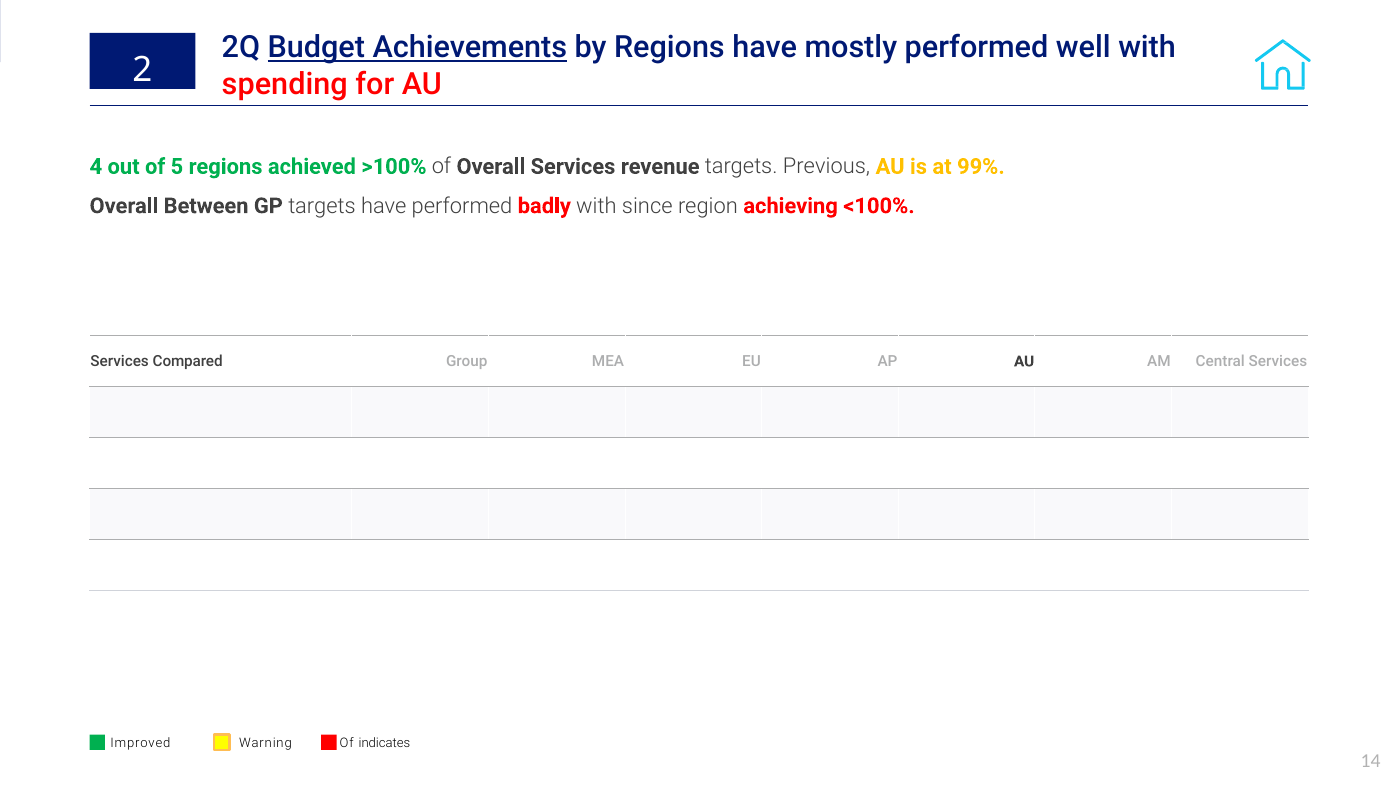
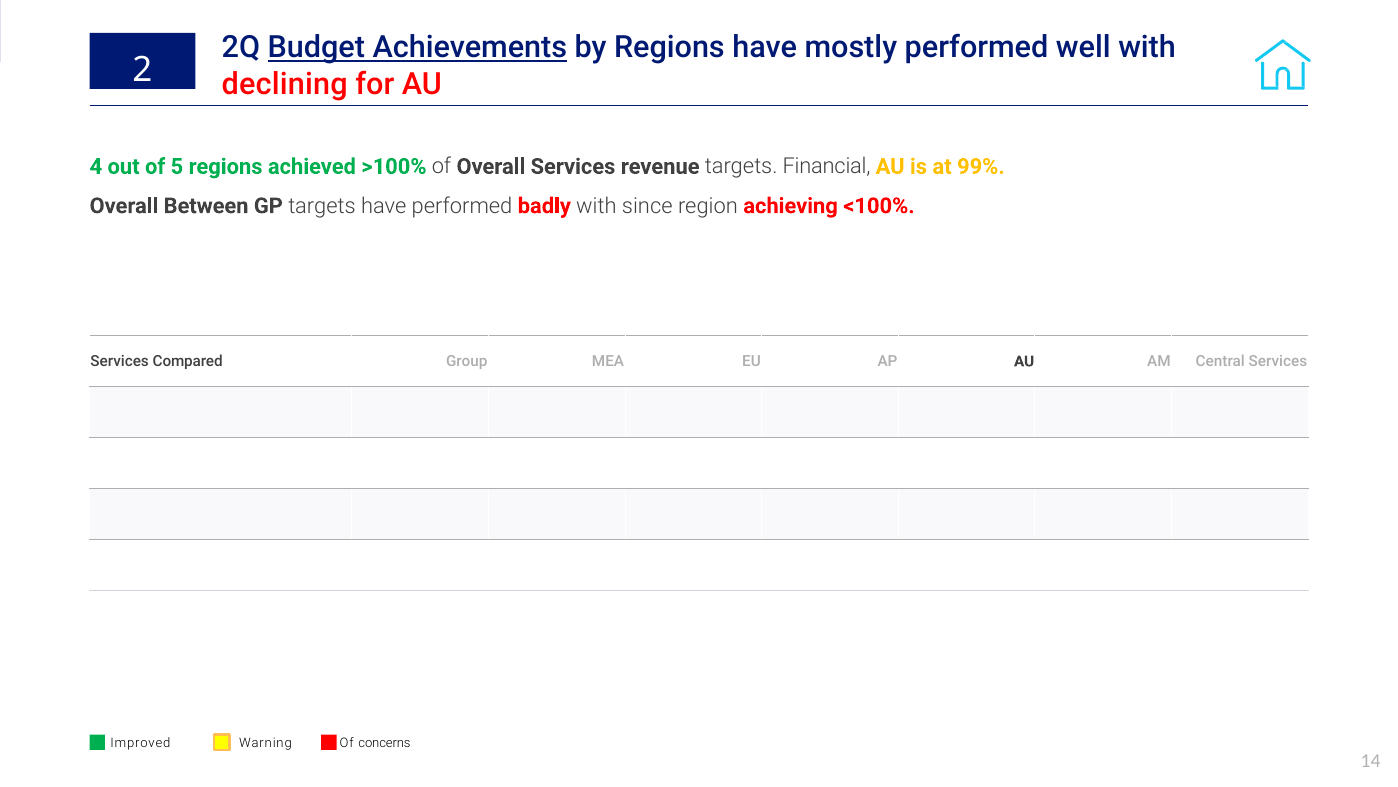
spending: spending -> declining
Previous: Previous -> Financial
indicates: indicates -> concerns
